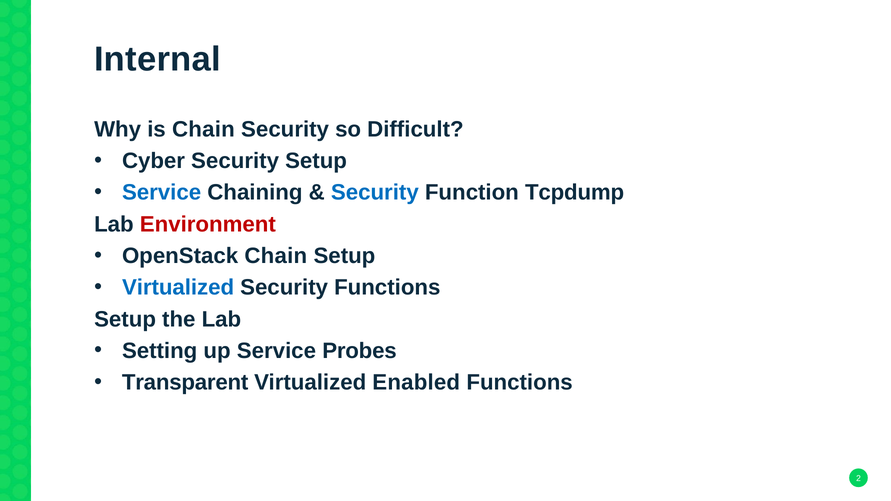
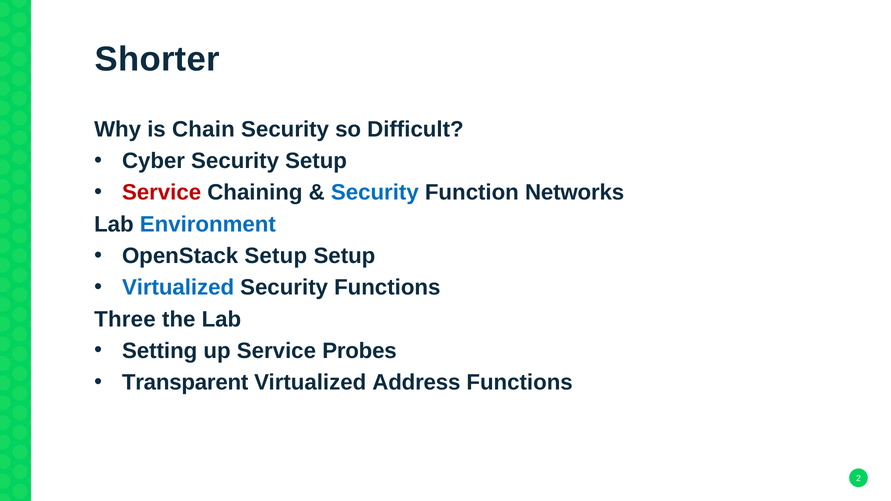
Internal: Internal -> Shorter
Service at (162, 193) colour: blue -> red
Tcpdump: Tcpdump -> Networks
Environment colour: red -> blue
OpenStack Chain: Chain -> Setup
Setup at (125, 319): Setup -> Three
Enabled: Enabled -> Address
